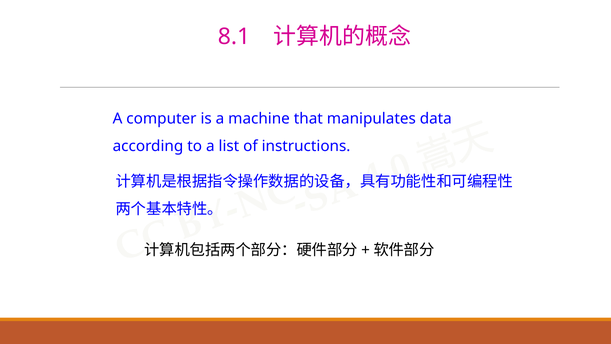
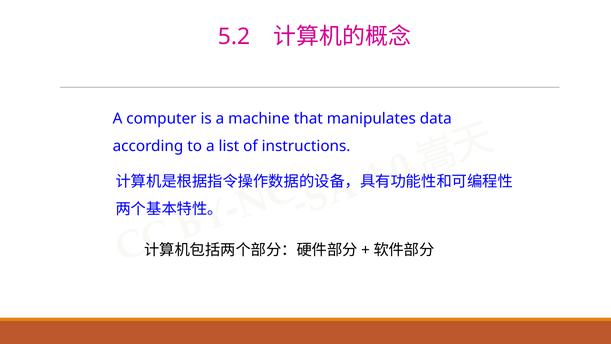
8.1: 8.1 -> 5.2
